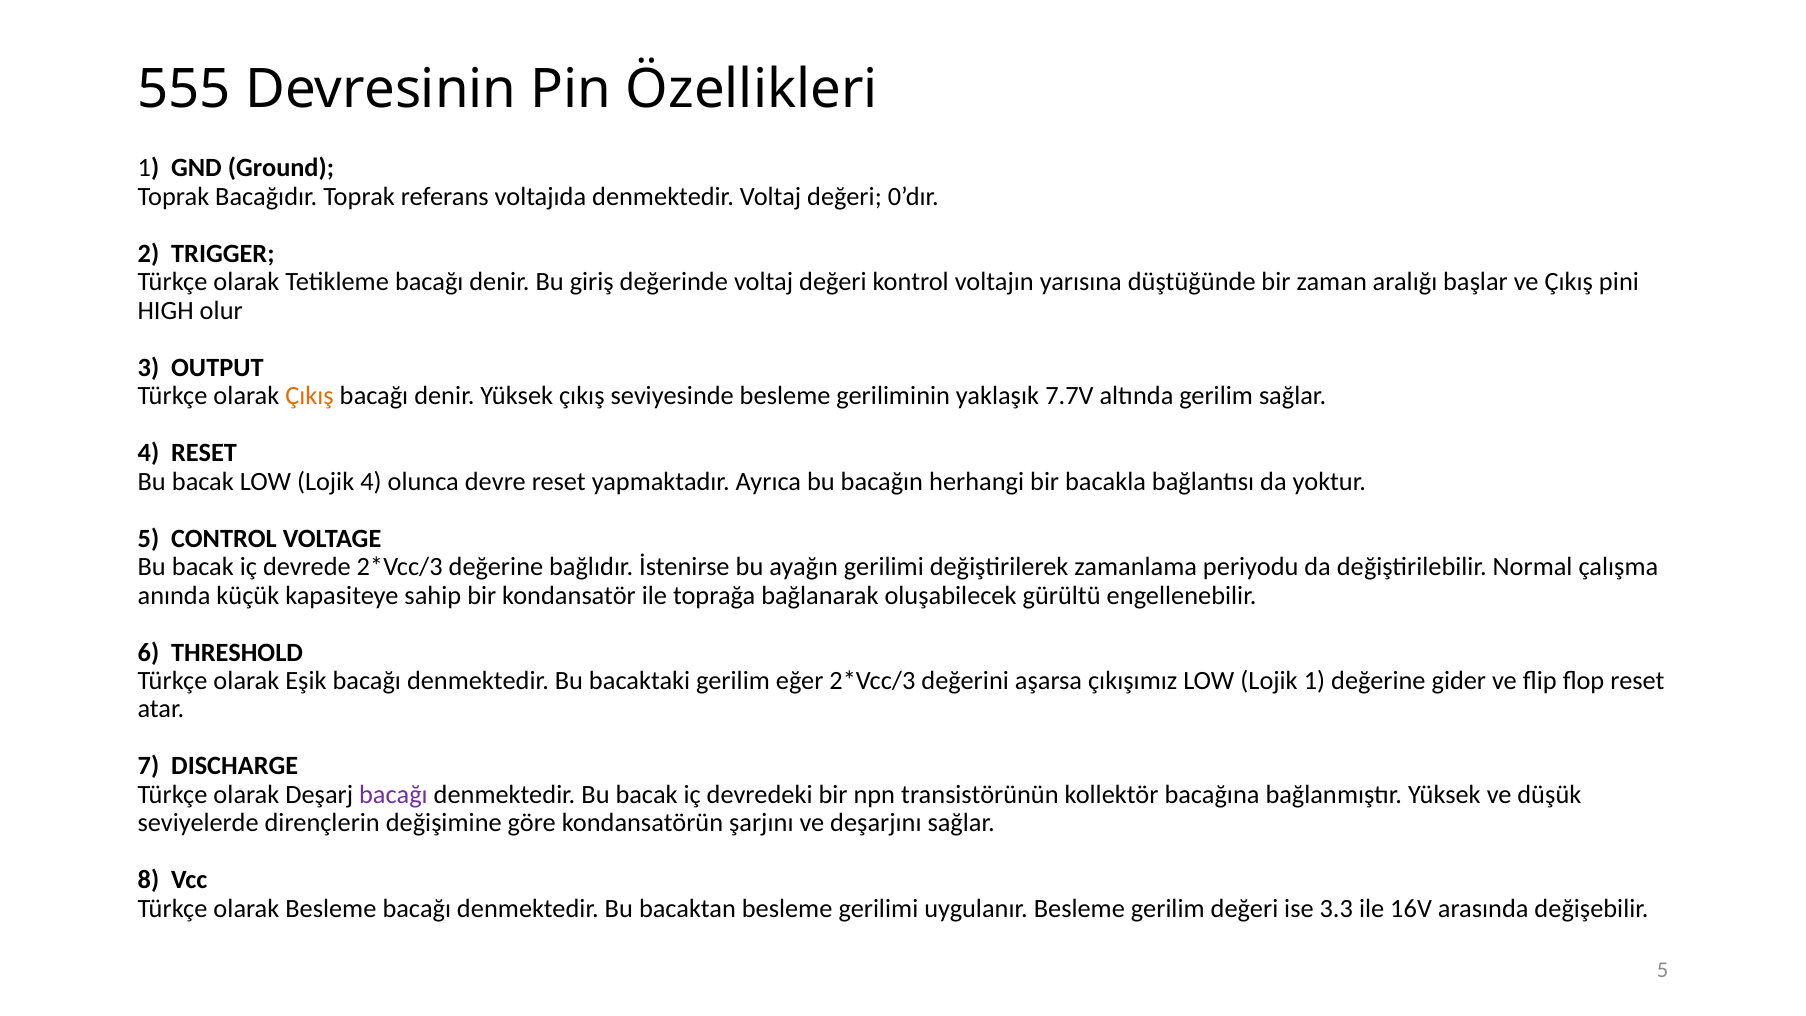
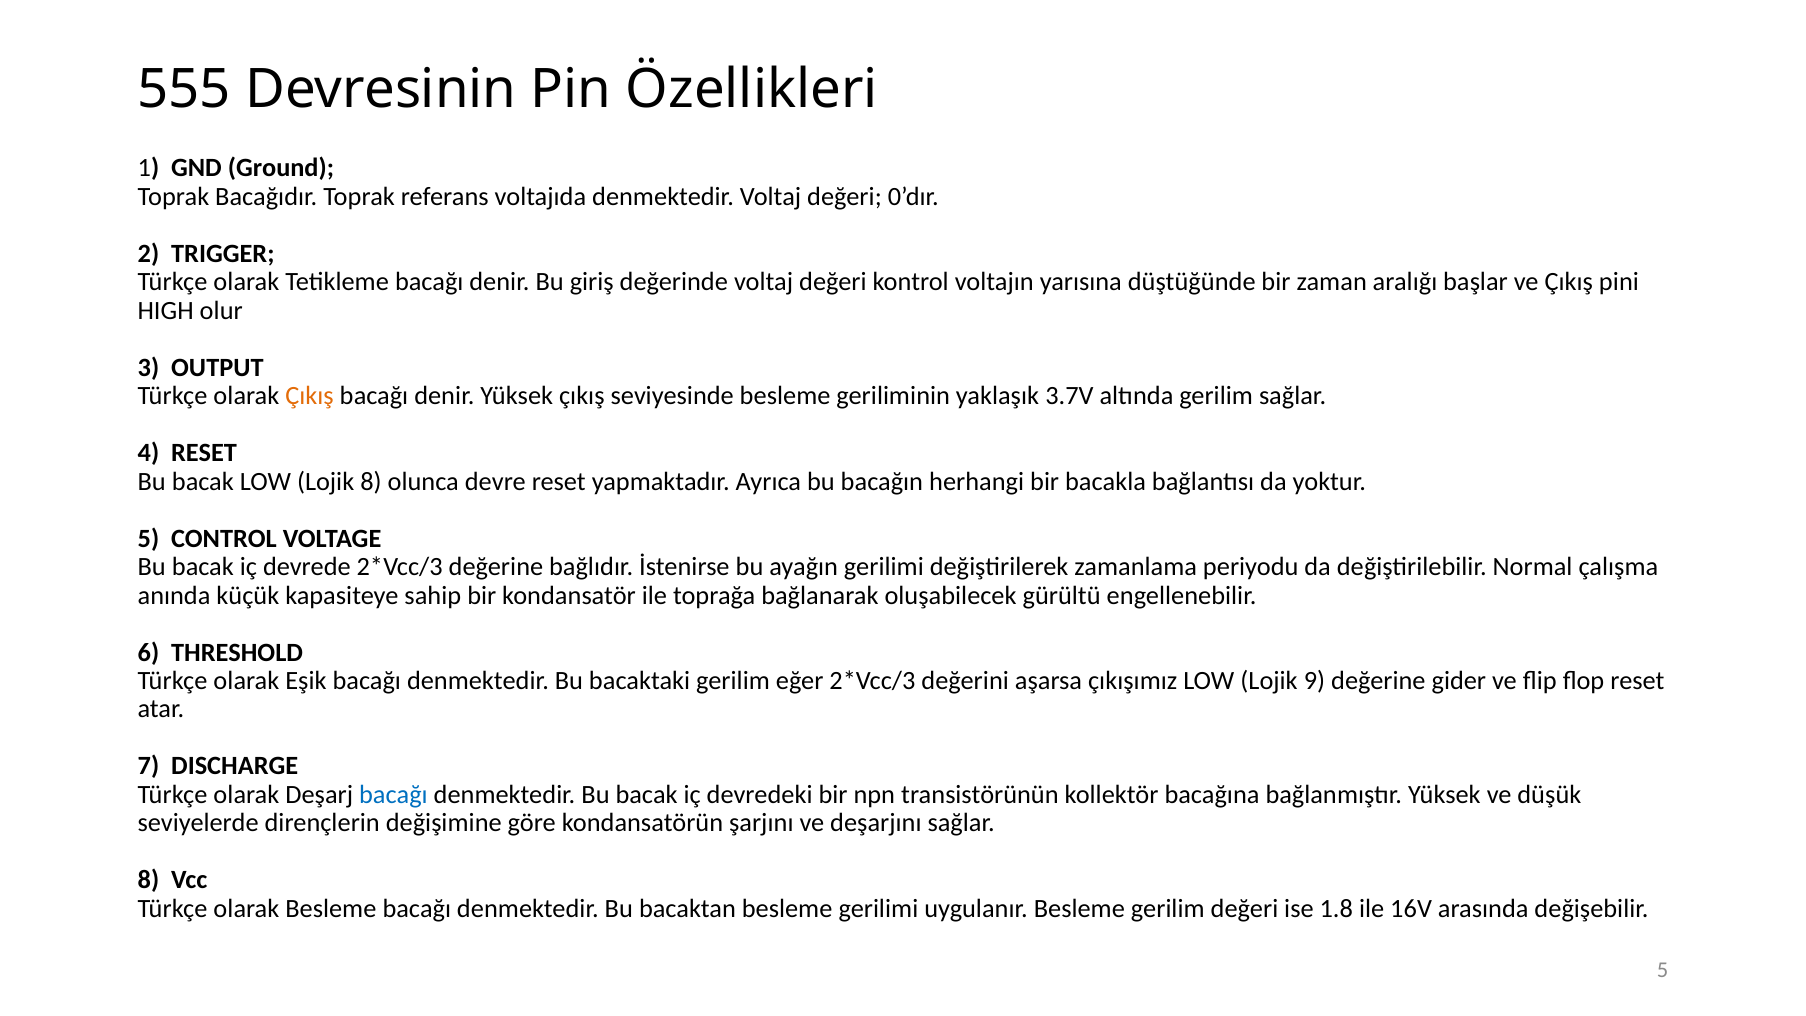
7.7V: 7.7V -> 3.7V
Lojik 4: 4 -> 8
Lojik 1: 1 -> 9
bacağı at (393, 795) colour: purple -> blue
3.3: 3.3 -> 1.8
